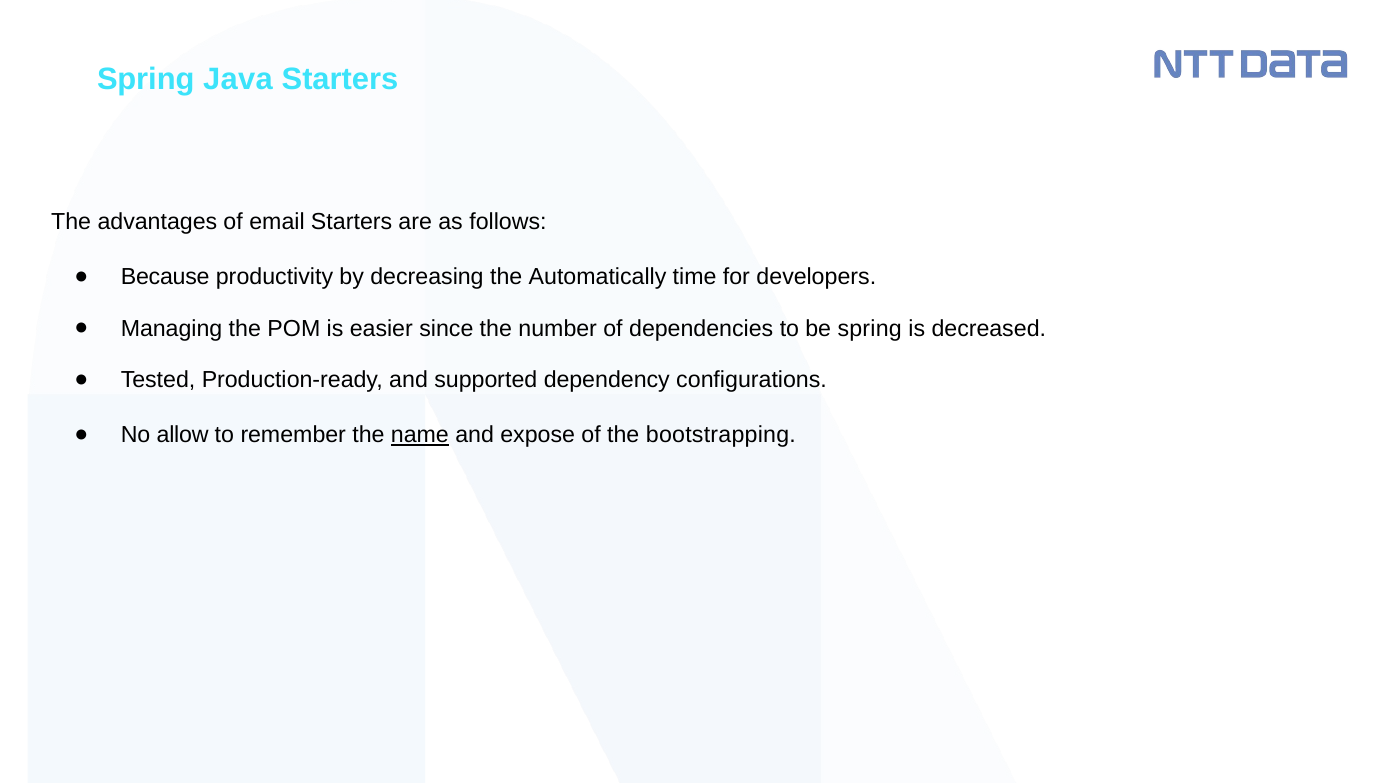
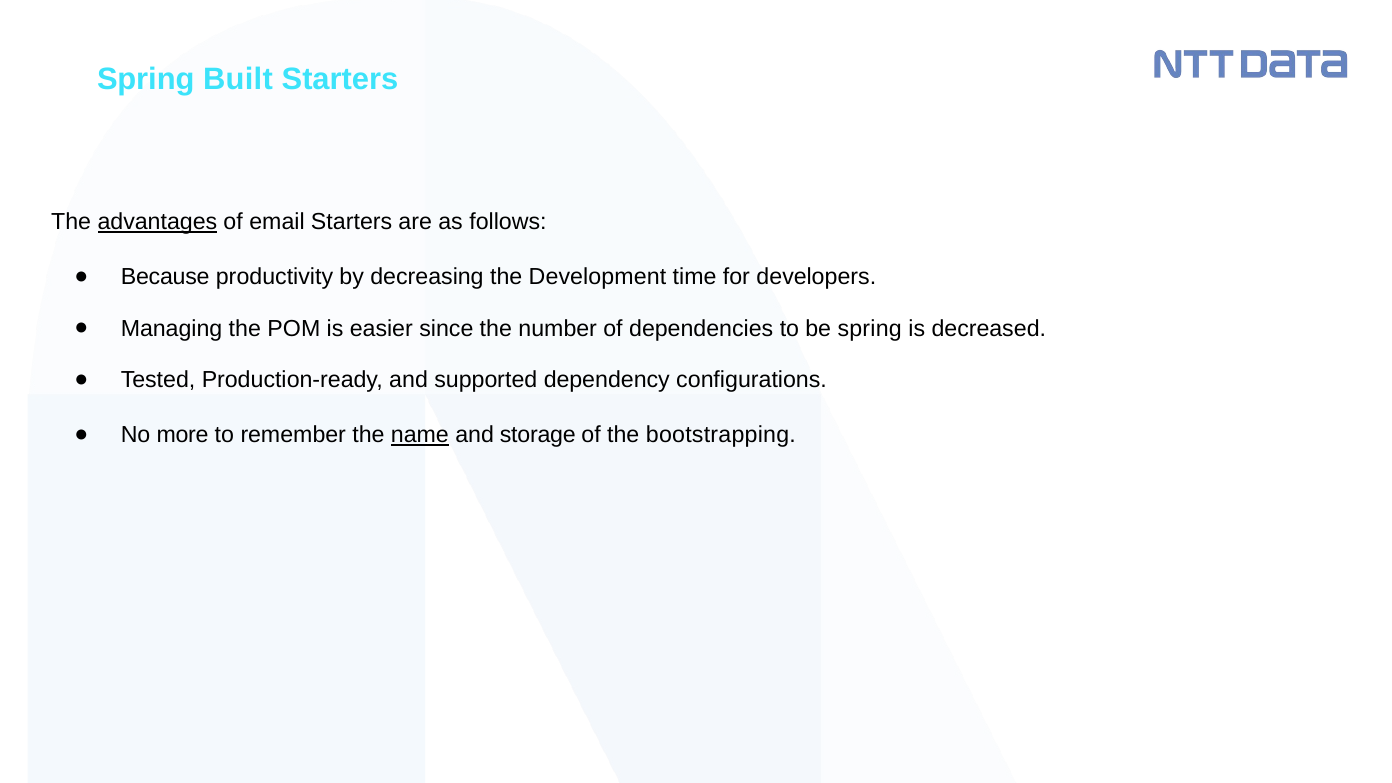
Java: Java -> Built
advantages underline: none -> present
Automatically: Automatically -> Development
allow: allow -> more
expose: expose -> storage
